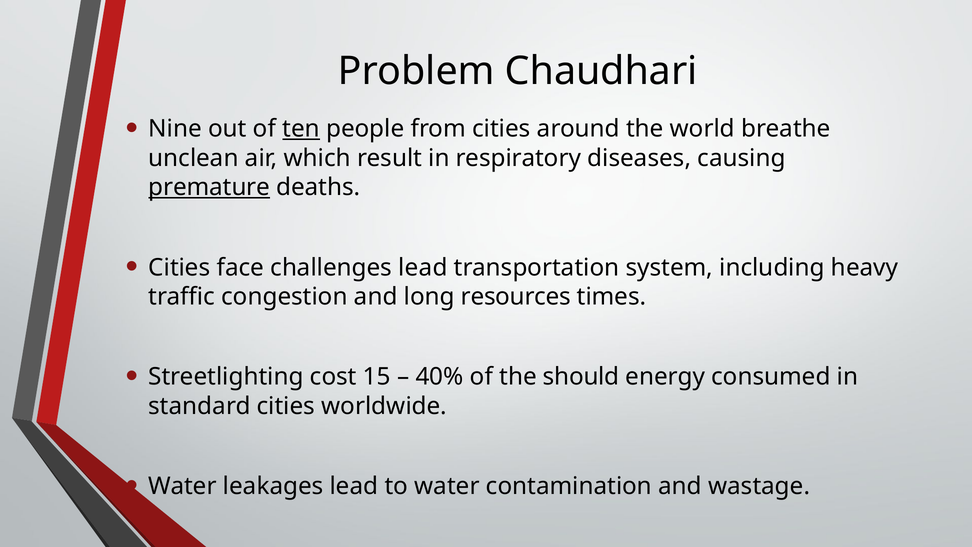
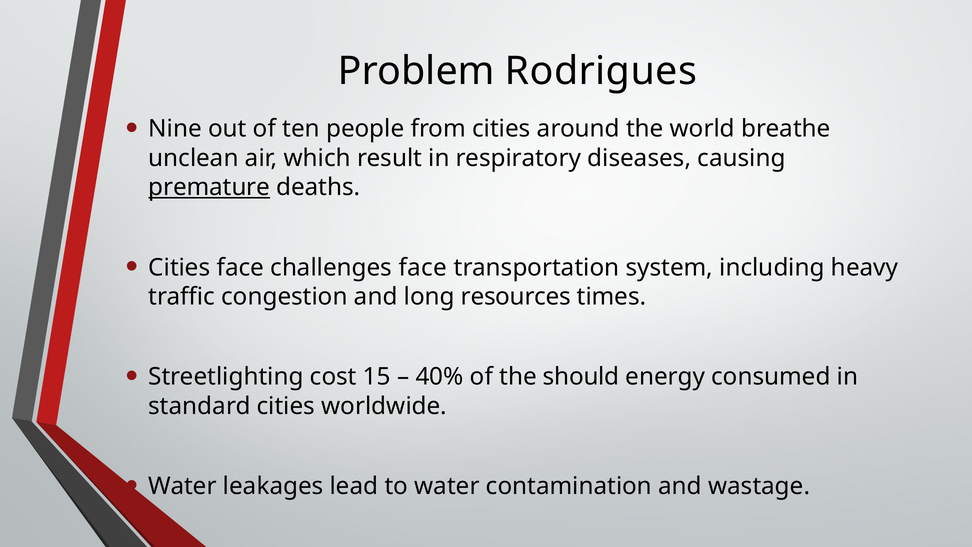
Chaudhari: Chaudhari -> Rodrigues
ten underline: present -> none
challenges lead: lead -> face
